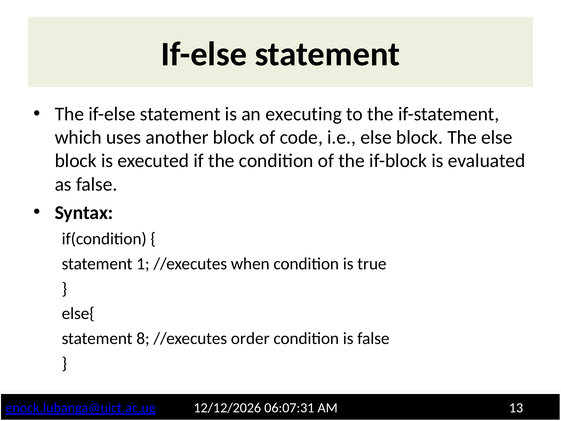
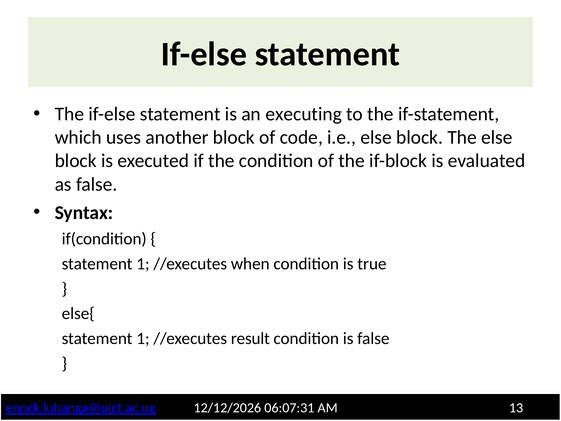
8 at (143, 338): 8 -> 1
order: order -> result
